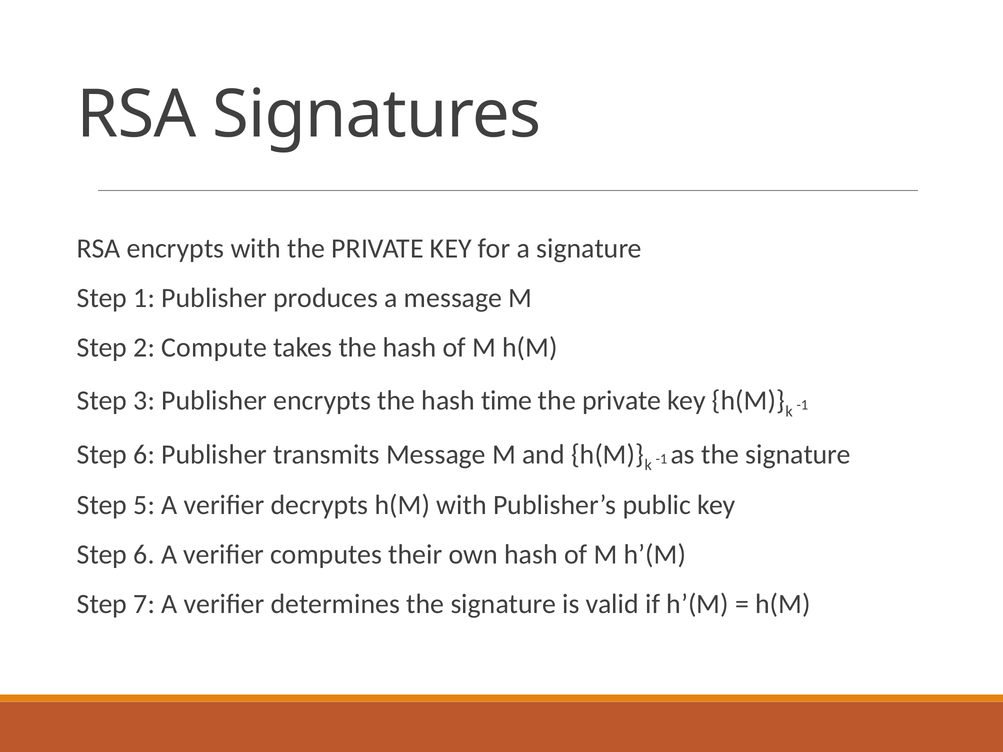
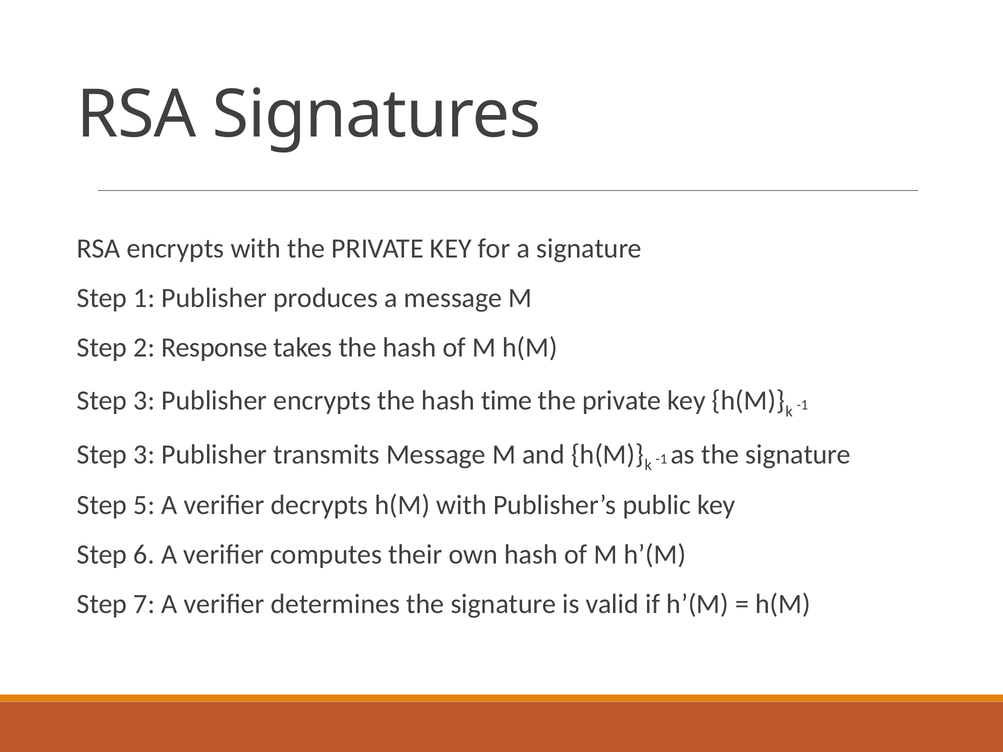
Compute: Compute -> Response
6 at (144, 455): 6 -> 3
